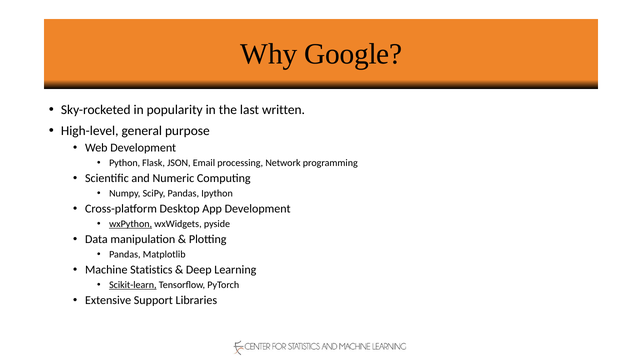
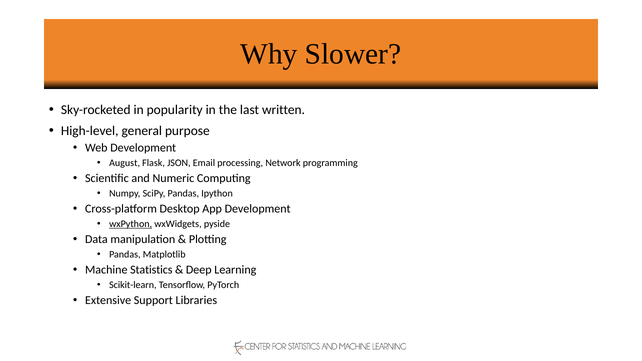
Google: Google -> Slower
Python: Python -> August
Scikit-learn underline: present -> none
